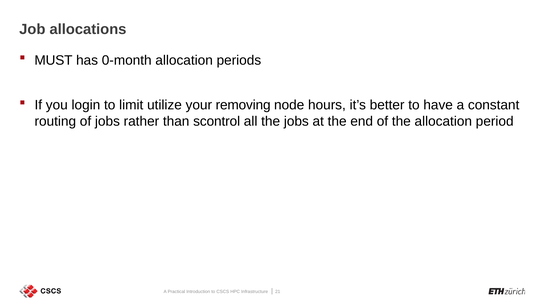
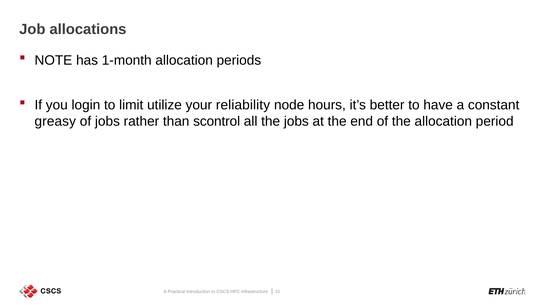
MUST: MUST -> NOTE
0-month: 0-month -> 1-month
removing: removing -> reliability
routing: routing -> greasy
